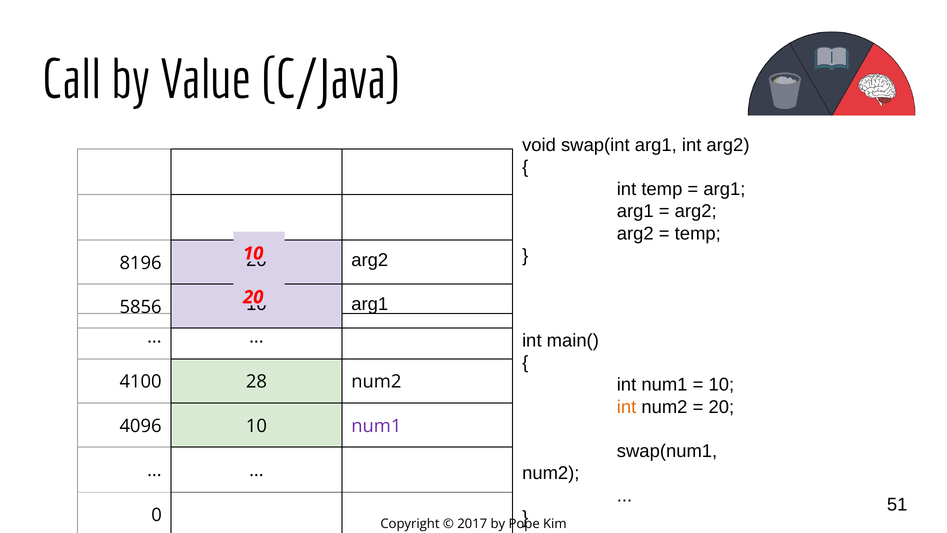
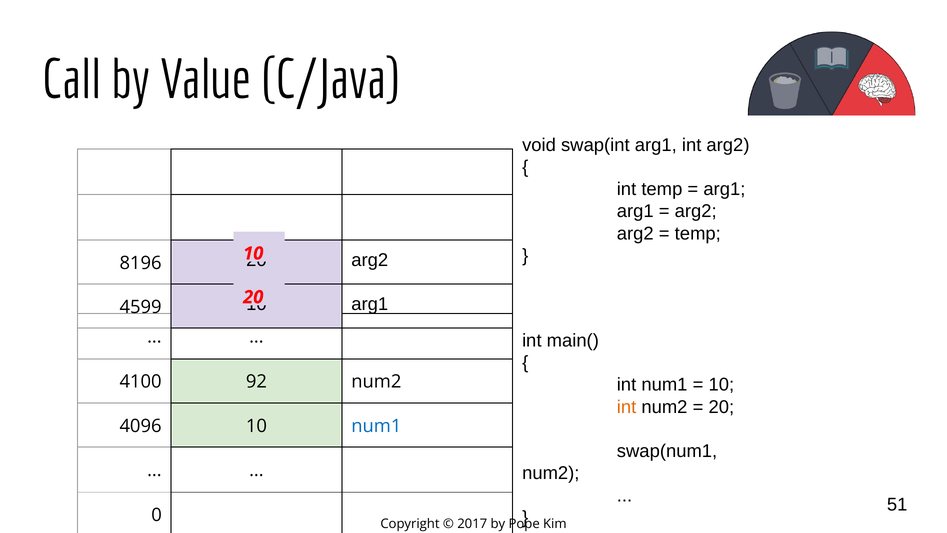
5856: 5856 -> 4599
28: 28 -> 92
num1 at (376, 426) colour: purple -> blue
